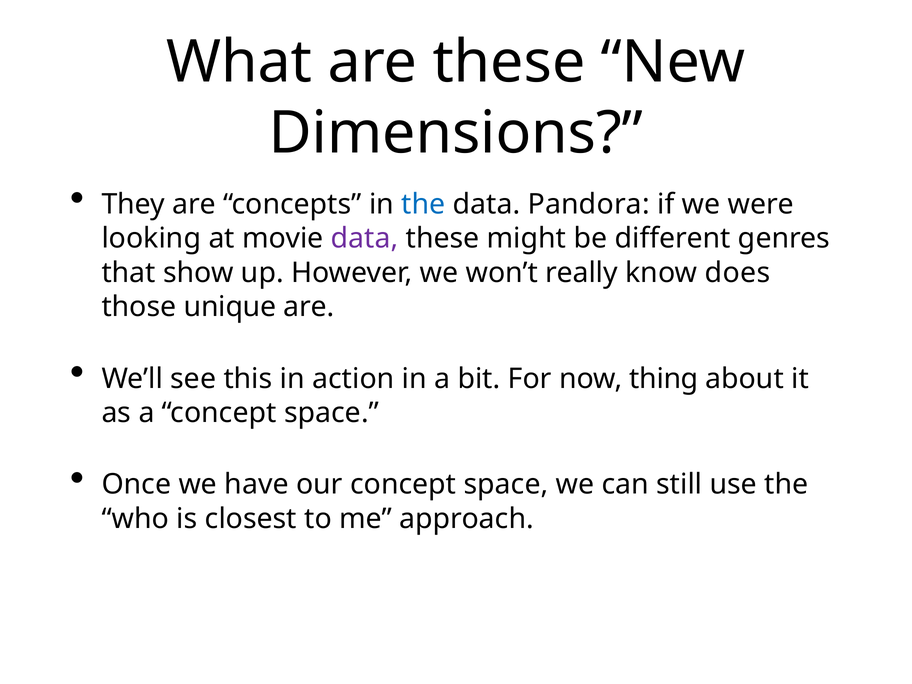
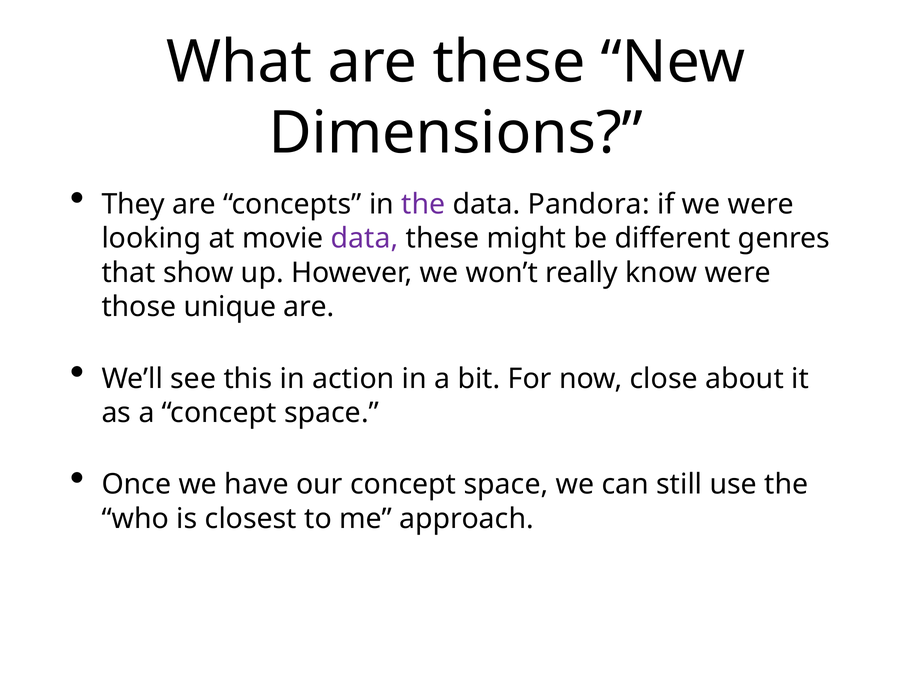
the at (423, 204) colour: blue -> purple
know does: does -> were
thing: thing -> close
